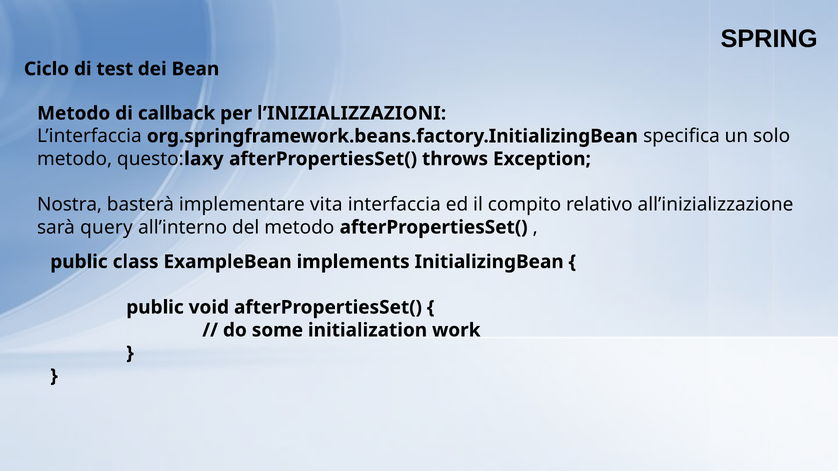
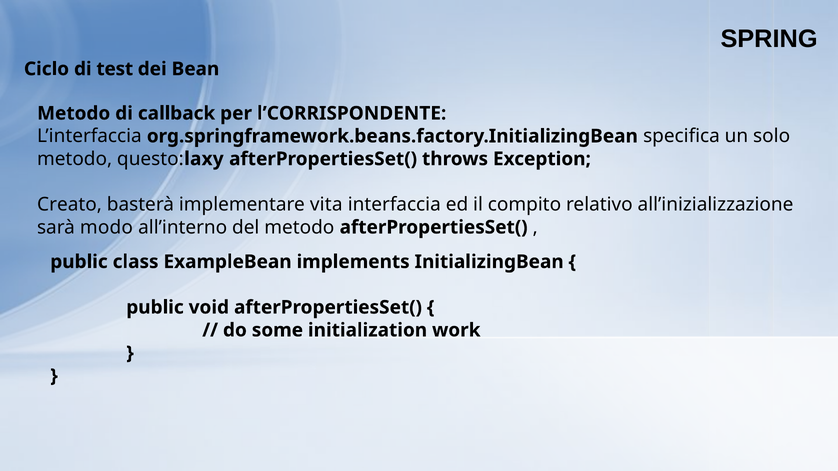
l’INIZIALIZZAZIONI: l’INIZIALIZZAZIONI -> l’CORRISPONDENTE
Nostra: Nostra -> Creato
query: query -> modo
